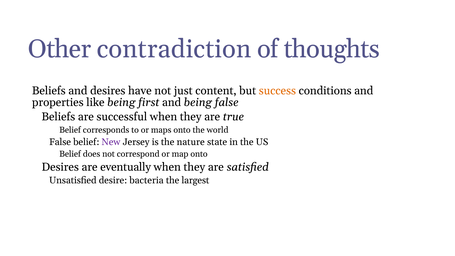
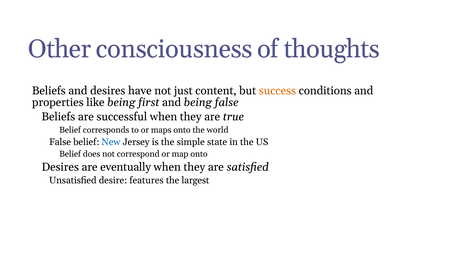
contradiction: contradiction -> consciousness
New colour: purple -> blue
nature: nature -> simple
bacteria: bacteria -> features
